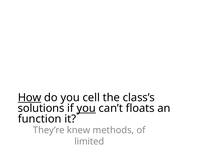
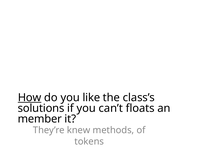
cell: cell -> like
you at (86, 108) underline: present -> none
function: function -> member
limited: limited -> tokens
